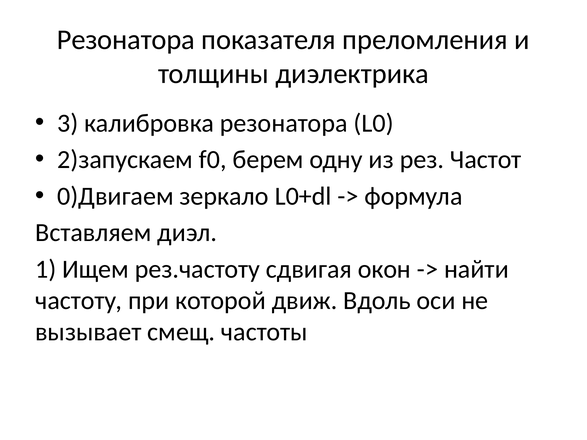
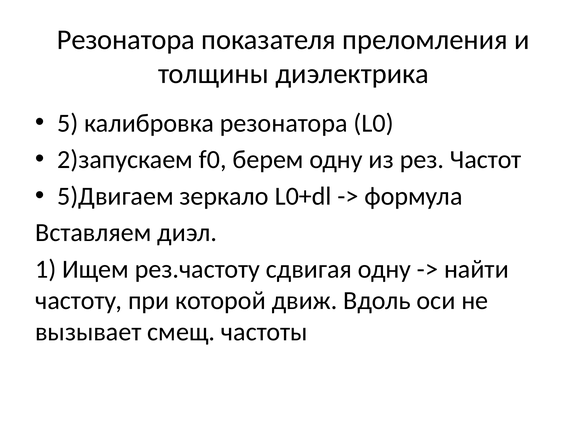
3: 3 -> 5
0)Двигаем: 0)Двигаем -> 5)Двигаем
сдвигая окон: окон -> одну
